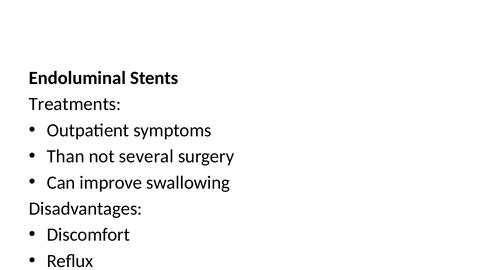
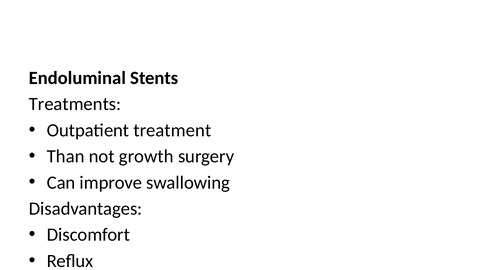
Outpatient symptoms: symptoms -> treatment
not several: several -> growth
